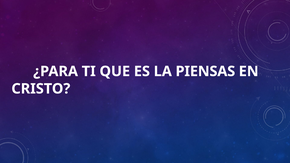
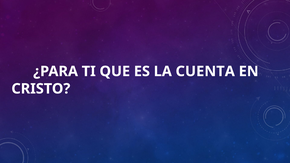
PIENSAS: PIENSAS -> CUENTA
